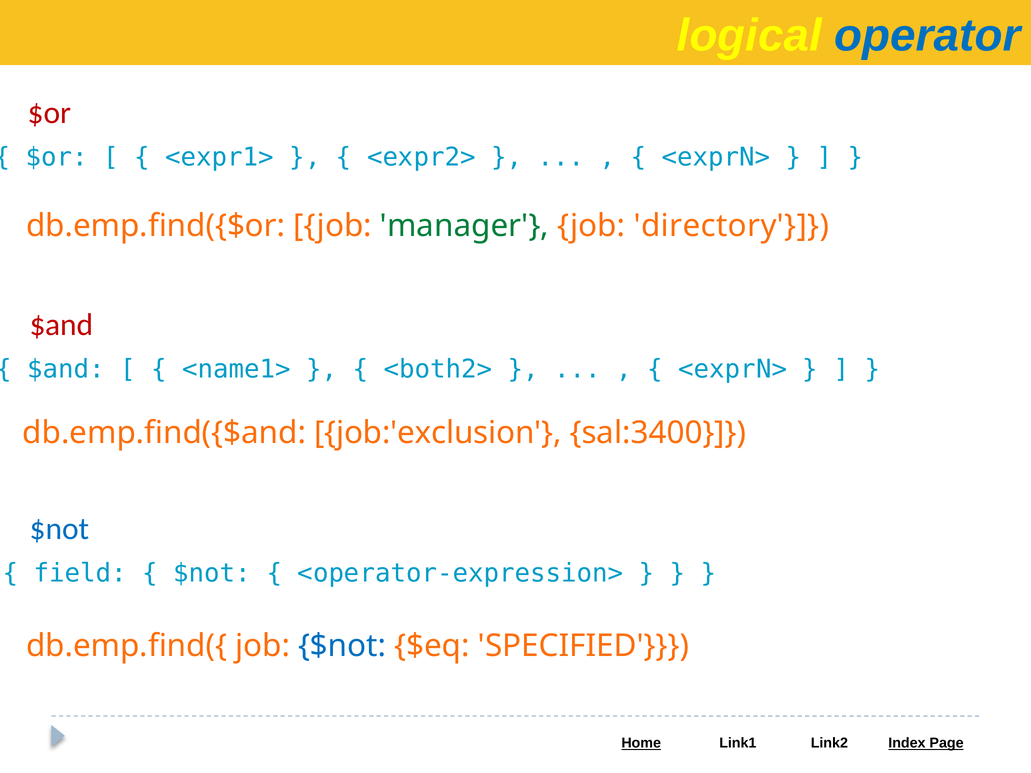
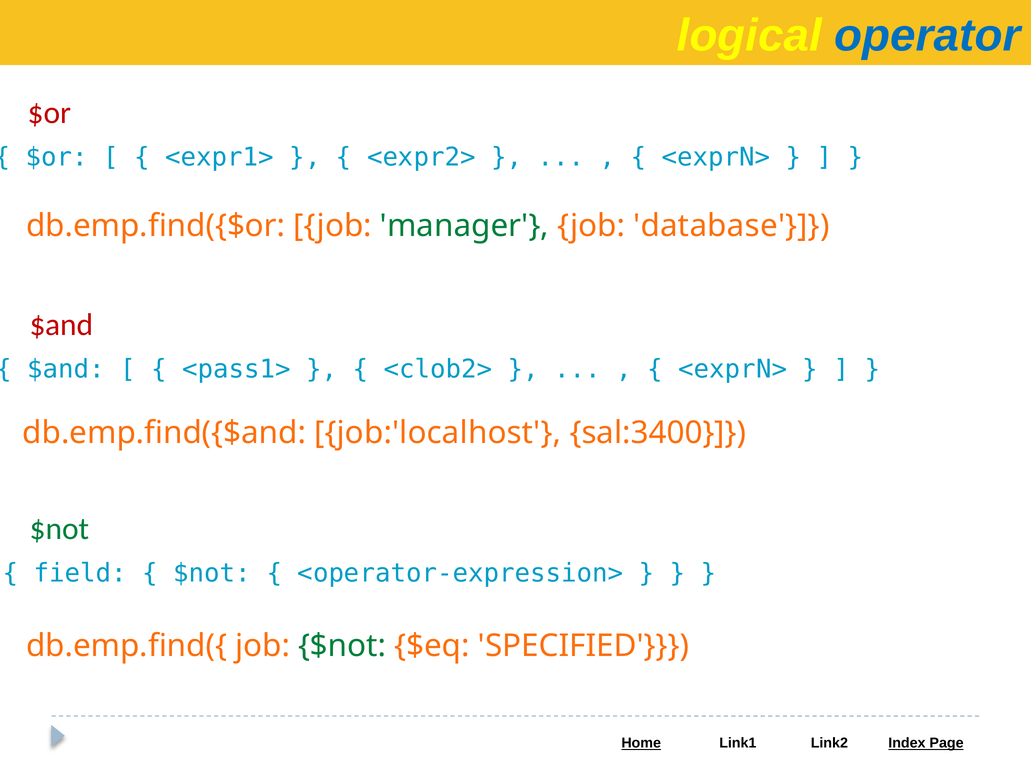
directory: directory -> database
<name1>: <name1> -> <pass1>
<both2>: <both2> -> <clob2>
job:'exclusion: job:'exclusion -> job:'localhost
$not at (59, 529) colour: blue -> green
$not at (342, 646) colour: blue -> green
